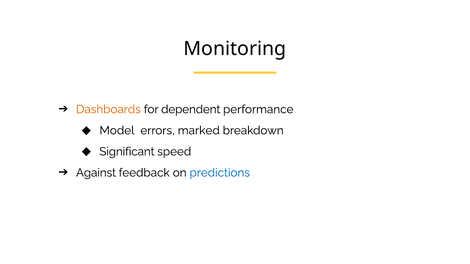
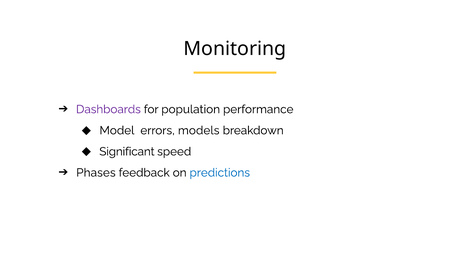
Dashboards colour: orange -> purple
dependent: dependent -> population
marked: marked -> models
Against: Against -> Phases
